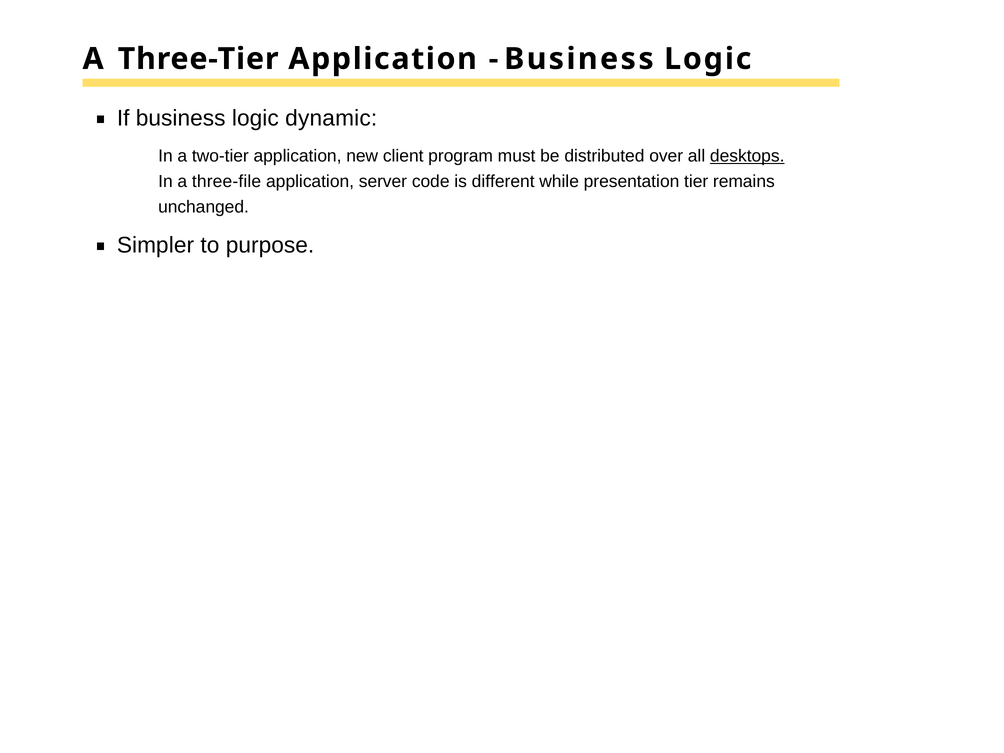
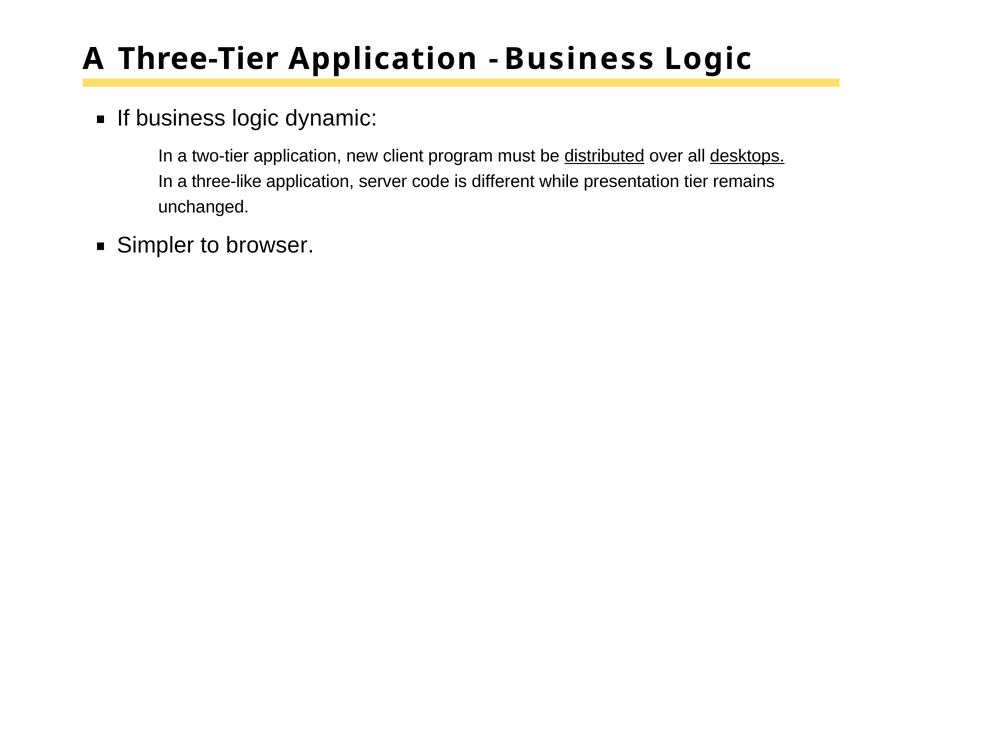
distributed underline: none -> present
three-file: three-file -> three-like
purpose: purpose -> browser
